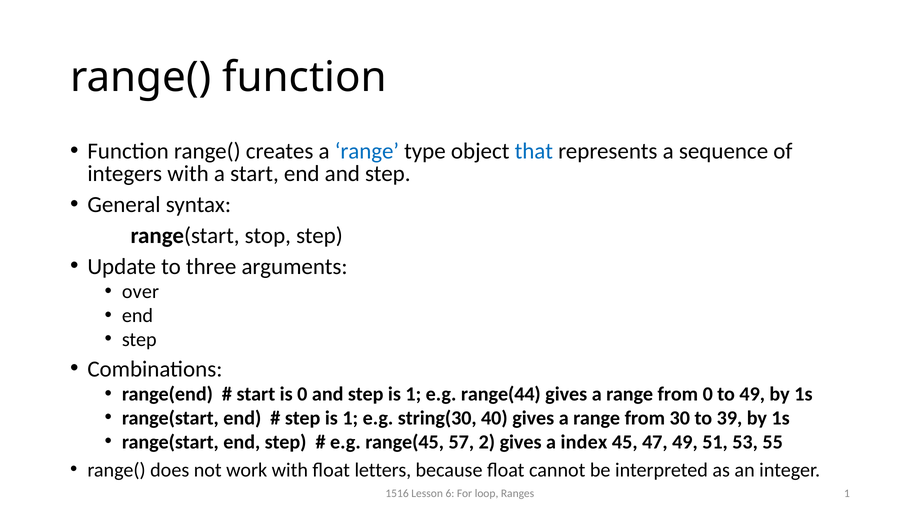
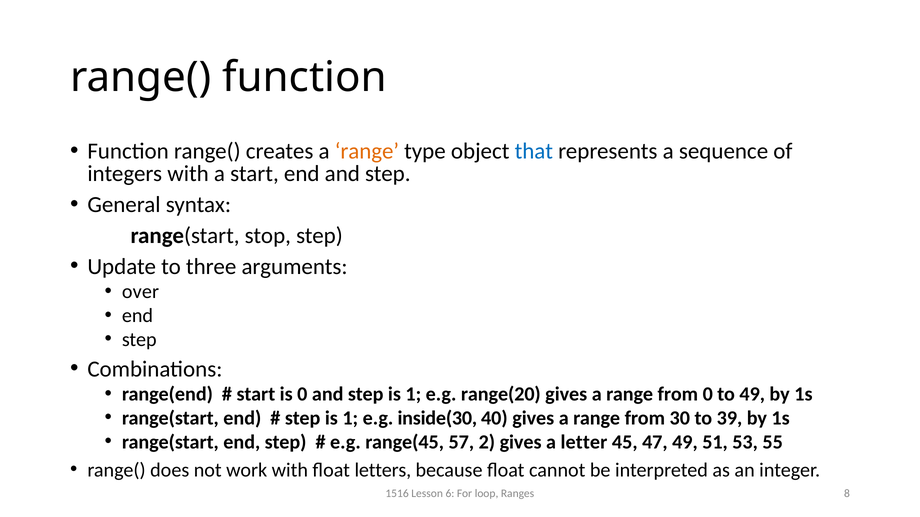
range at (367, 151) colour: blue -> orange
range(44: range(44 -> range(20
string(30: string(30 -> inside(30
index: index -> letter
Ranges 1: 1 -> 8
